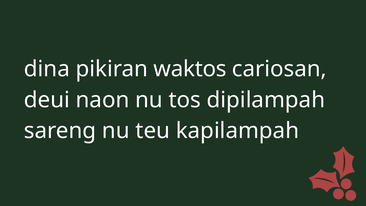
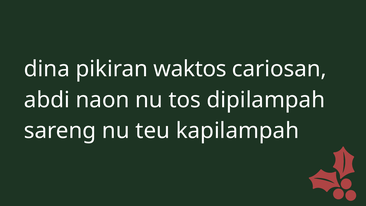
deui: deui -> abdi
